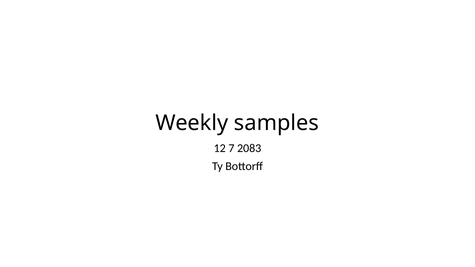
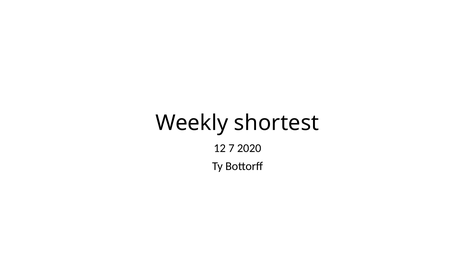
samples: samples -> shortest
2083: 2083 -> 2020
